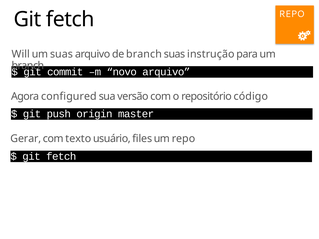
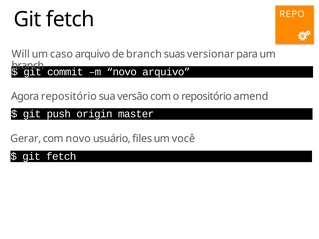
um suas: suas -> caso
instrução: instrução -> versionar
Agora configured: configured -> repositório
código: código -> amend
com texto: texto -> novo
um repo: repo -> você
